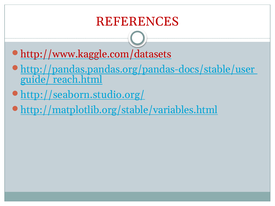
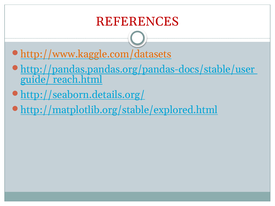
http://www.kaggle.com/datasets colour: red -> orange
http://seaborn.studio.org/: http://seaborn.studio.org/ -> http://seaborn.details.org/
http://matplotlib.org/stable/variables.html: http://matplotlib.org/stable/variables.html -> http://matplotlib.org/stable/explored.html
